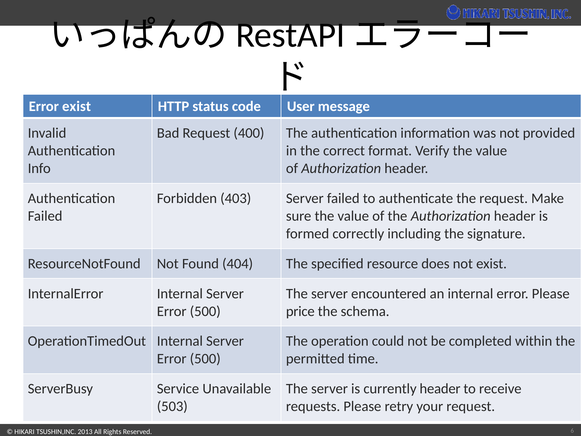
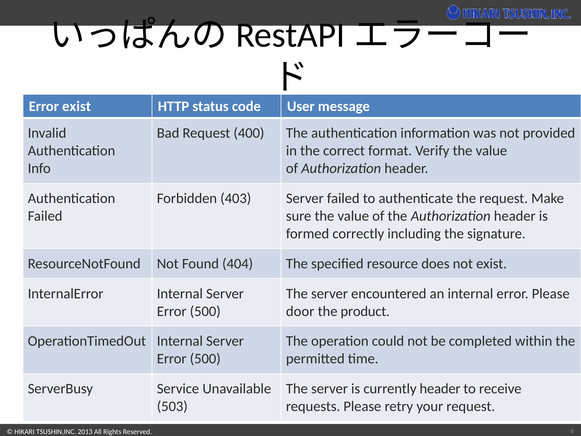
price: price -> door
schema: schema -> product
